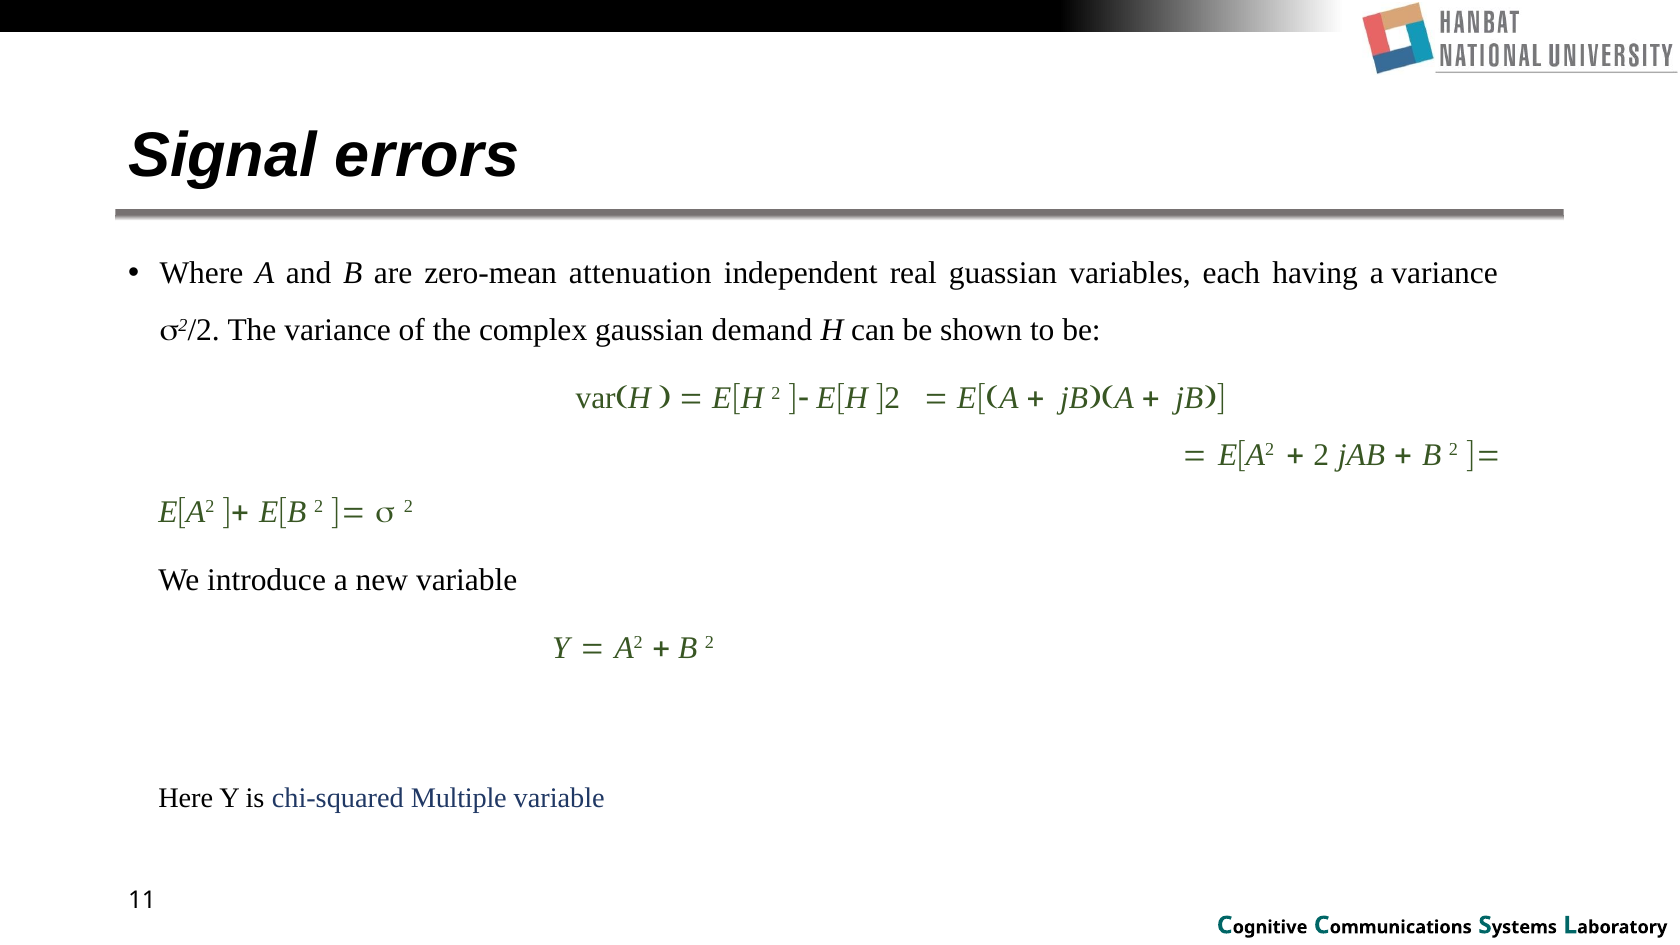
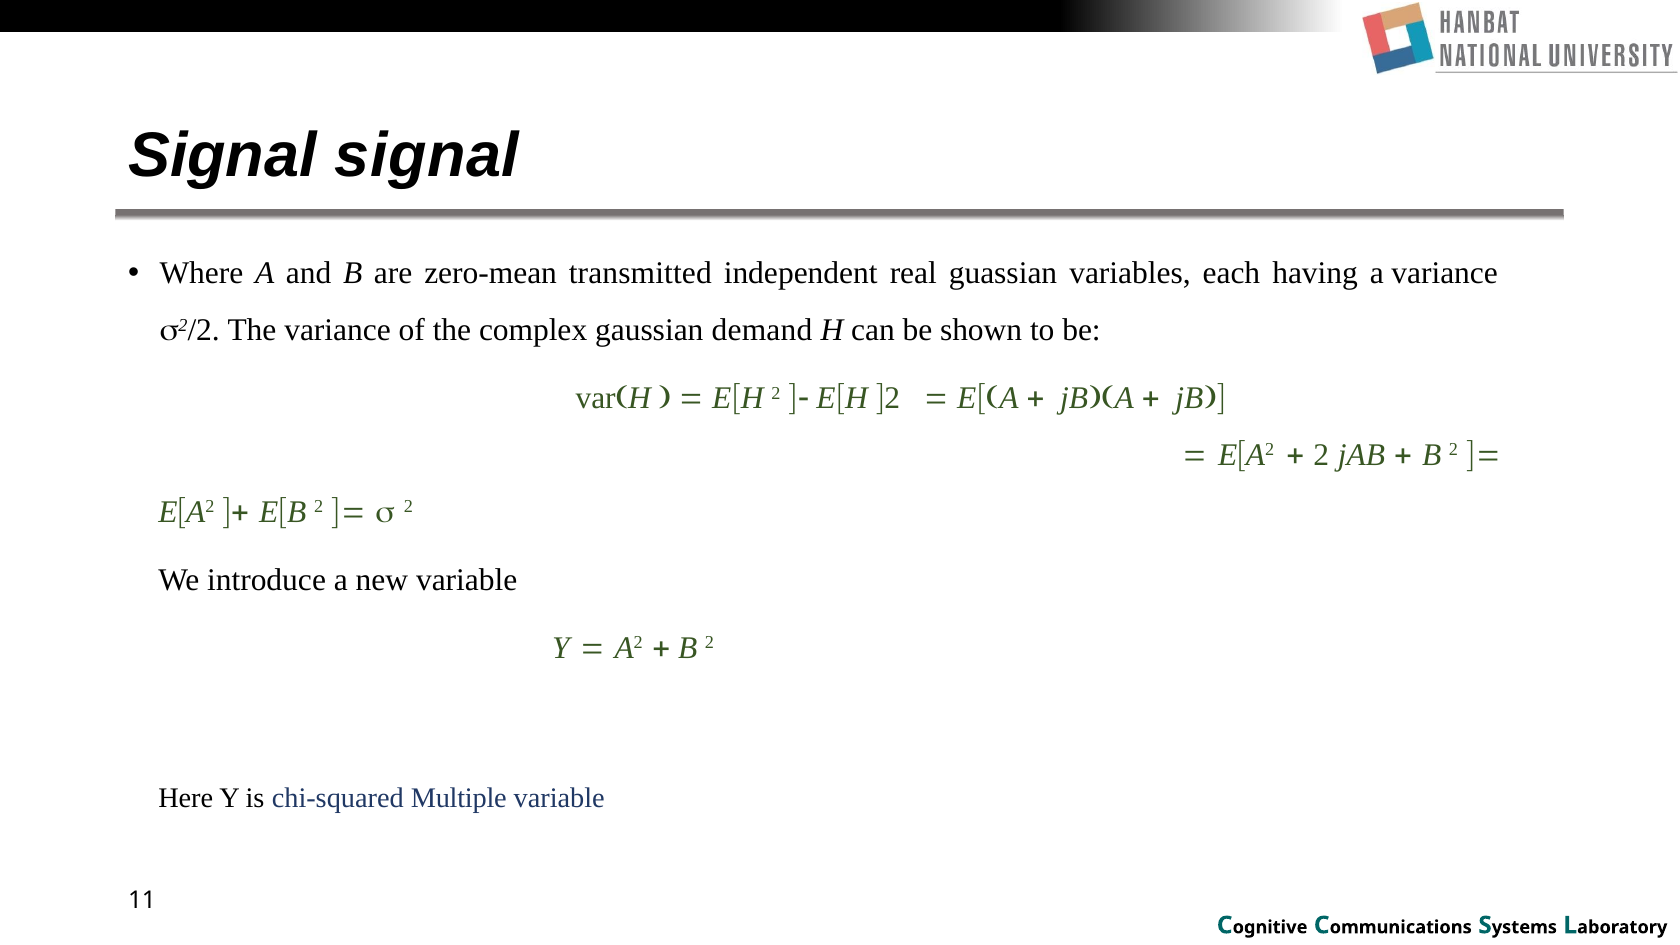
Signal errors: errors -> signal
attenuation: attenuation -> transmitted
